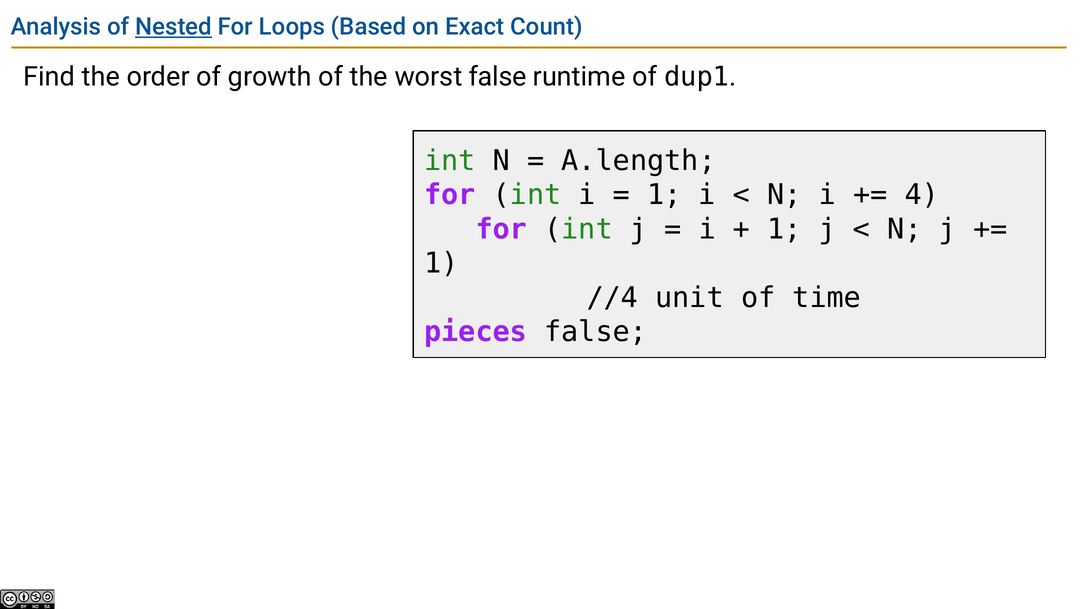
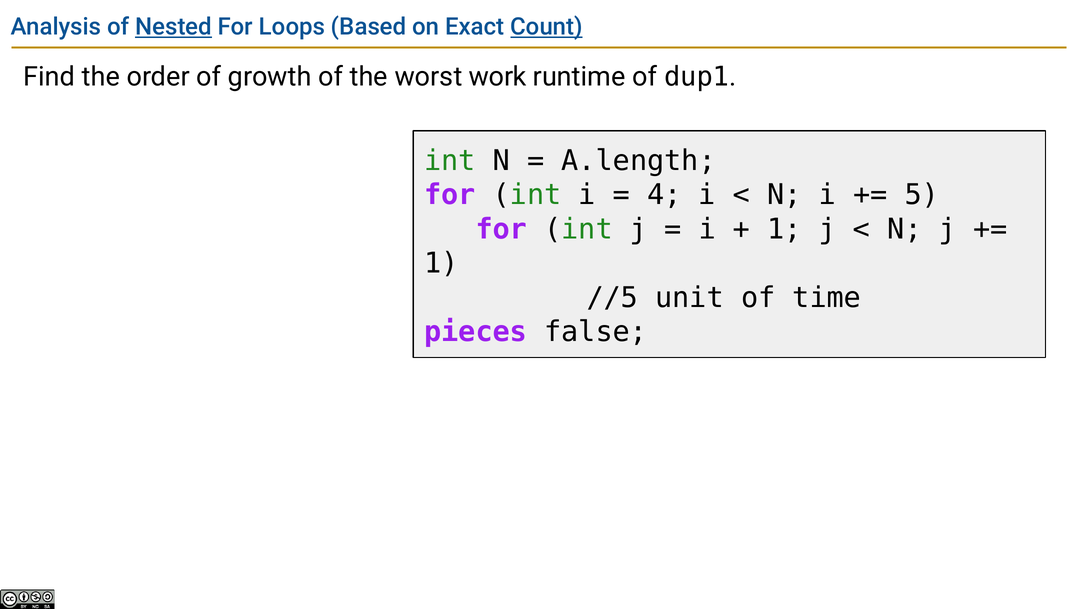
Count underline: none -> present
worst false: false -> work
1 at (664, 195): 1 -> 4
4: 4 -> 5
//4: //4 -> //5
